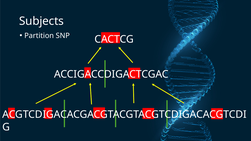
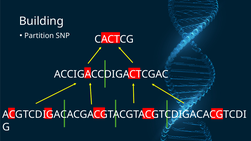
Subjects: Subjects -> Building
